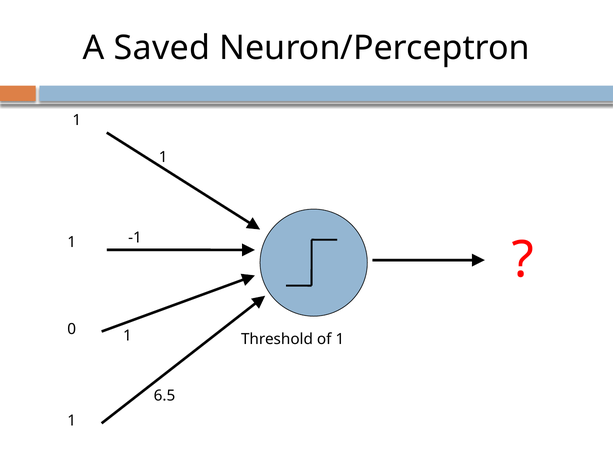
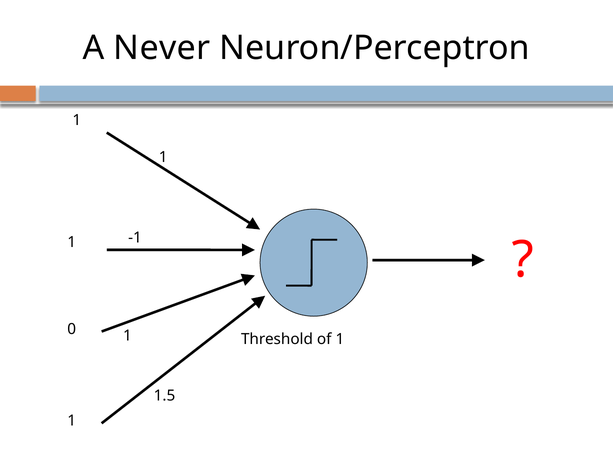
Saved: Saved -> Never
6.5: 6.5 -> 1.5
